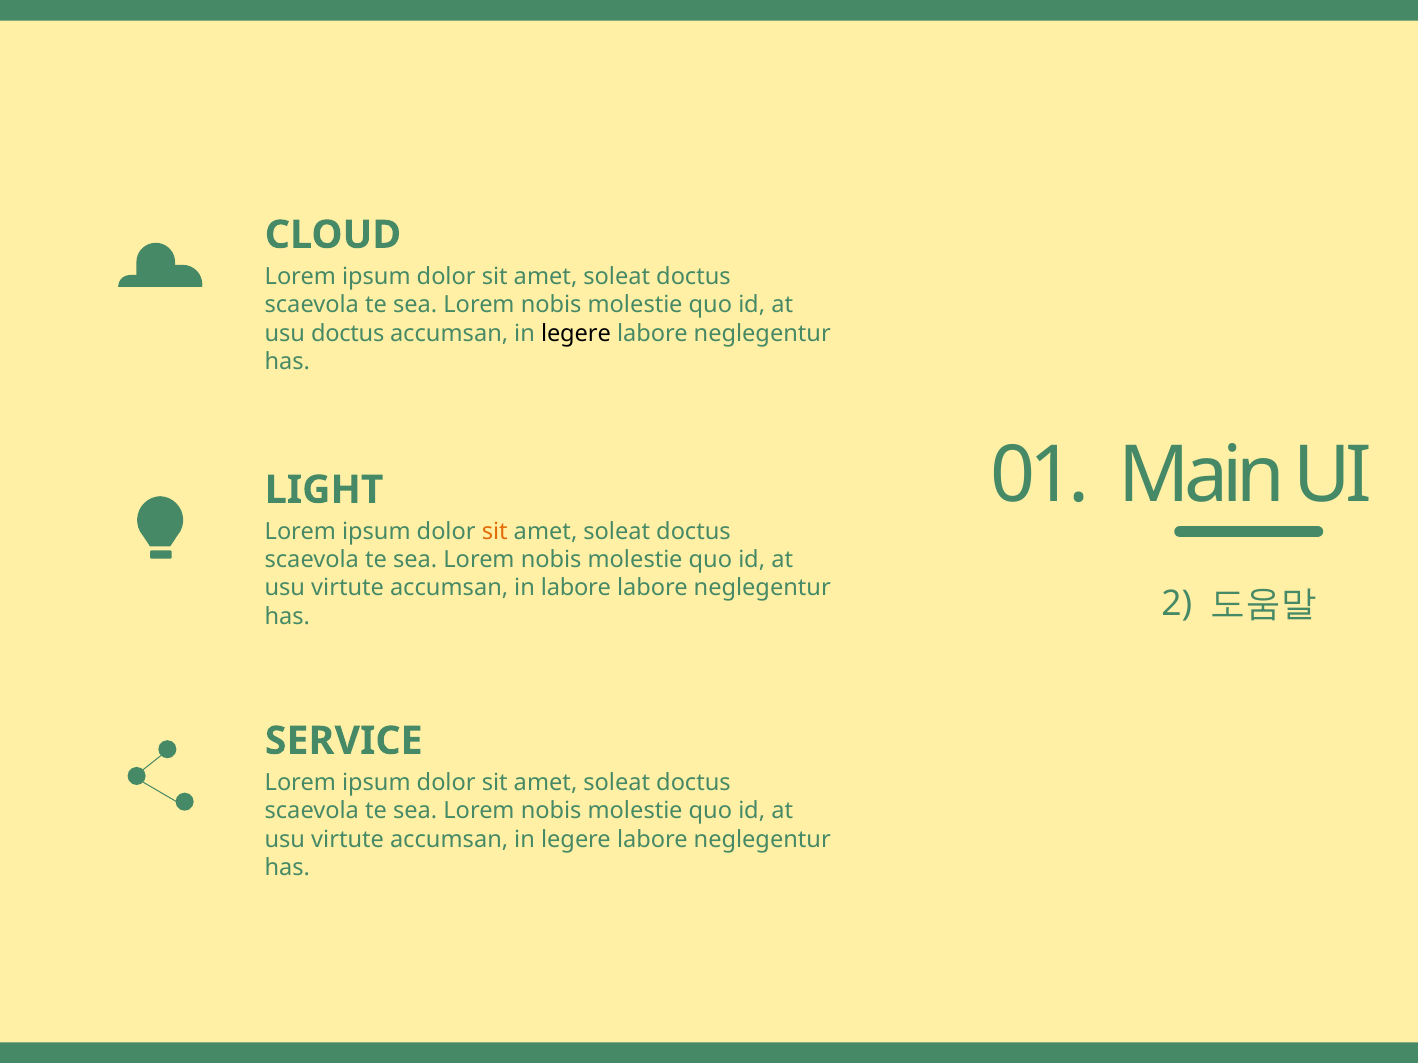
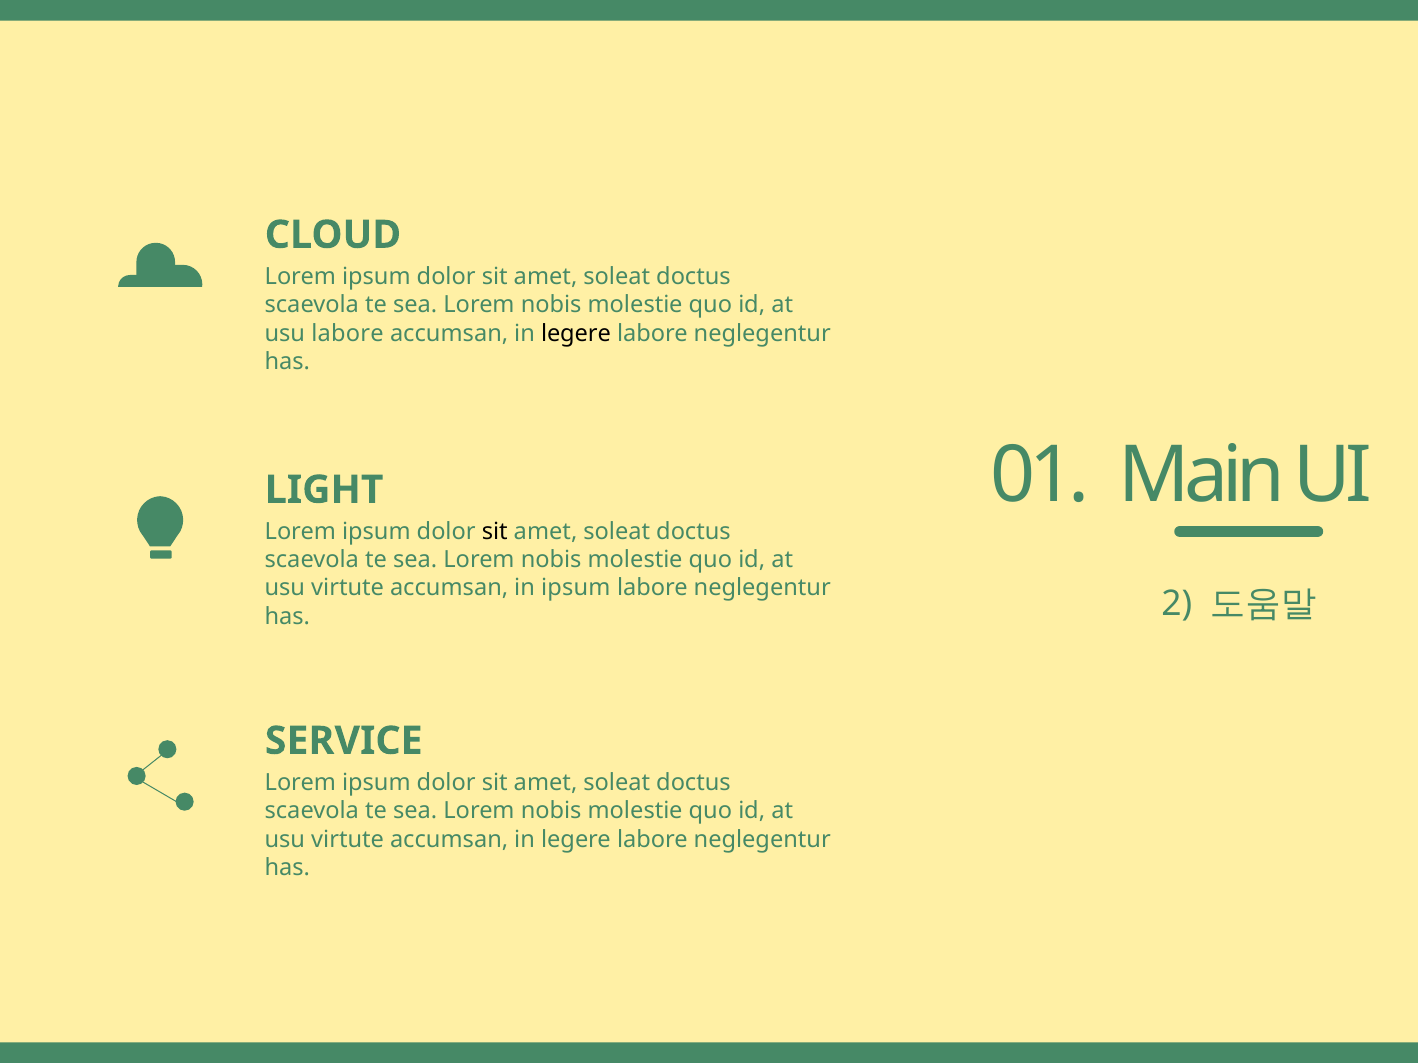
usu doctus: doctus -> labore
sit at (495, 532) colour: orange -> black
in labore: labore -> ipsum
